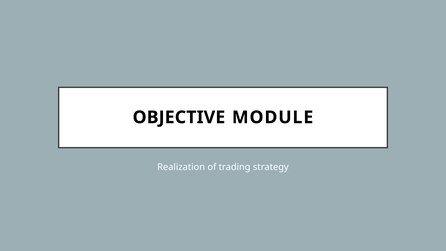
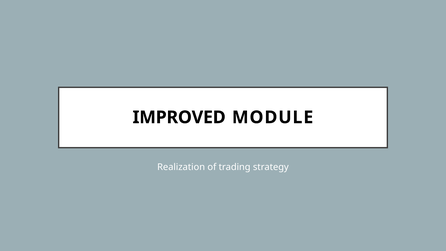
OBJECTIVE: OBJECTIVE -> IMPROVED
